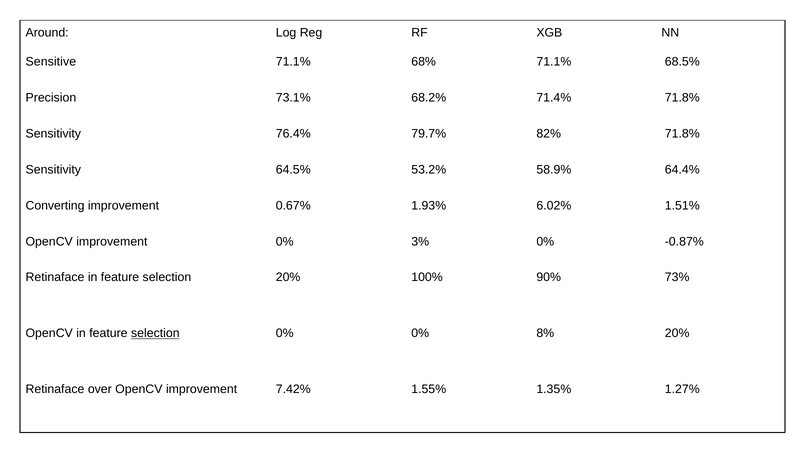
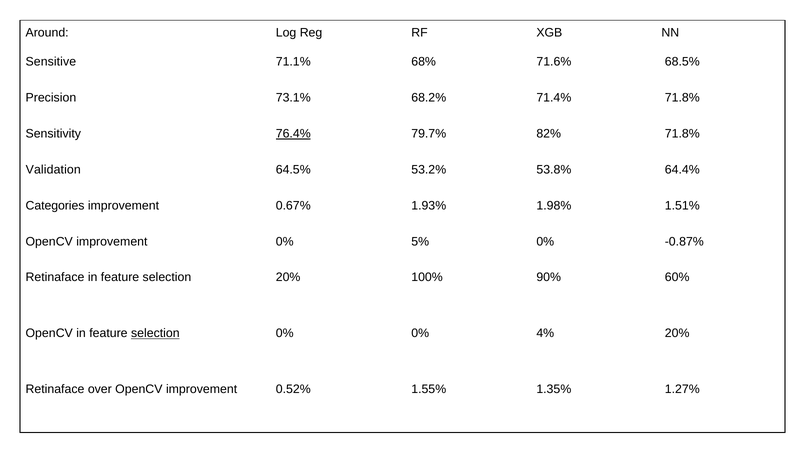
68% 71.1%: 71.1% -> 71.6%
76.4% underline: none -> present
Sensitivity at (53, 169): Sensitivity -> Validation
58.9%: 58.9% -> 53.8%
Converting: Converting -> Categories
6.02%: 6.02% -> 1.98%
3%: 3% -> 5%
73%: 73% -> 60%
8%: 8% -> 4%
7.42%: 7.42% -> 0.52%
